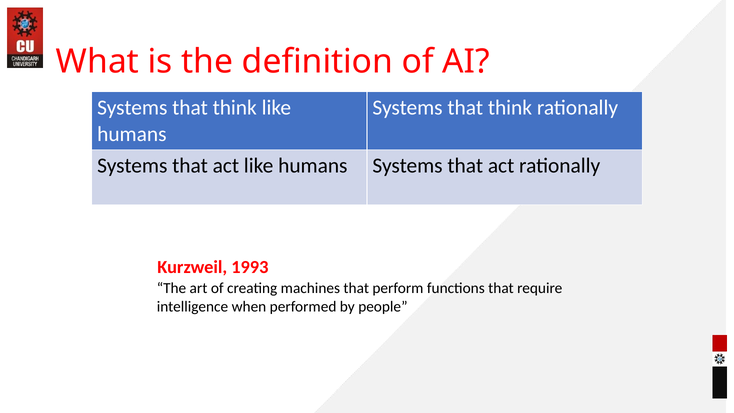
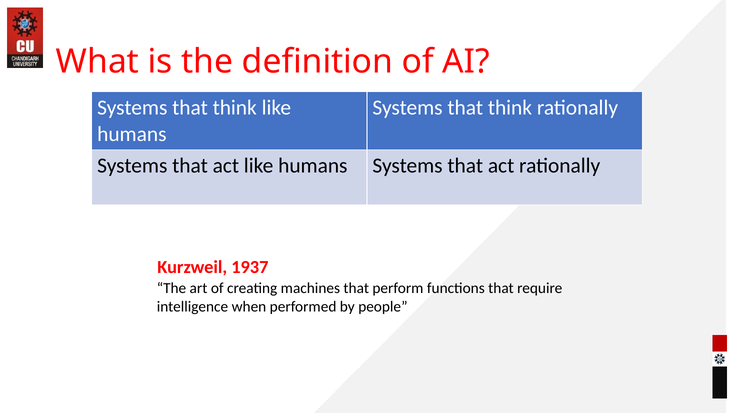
1993: 1993 -> 1937
